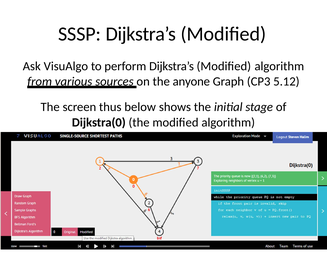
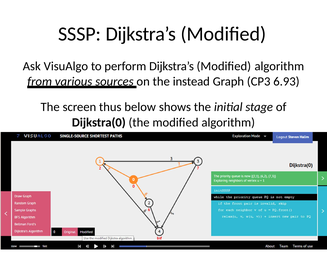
anyone: anyone -> instead
5.12: 5.12 -> 6.93
